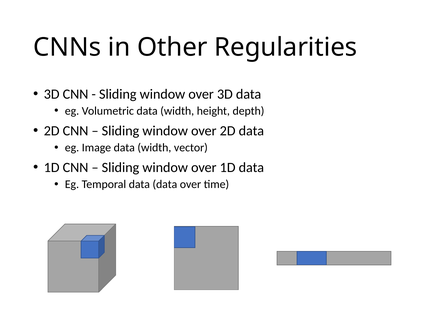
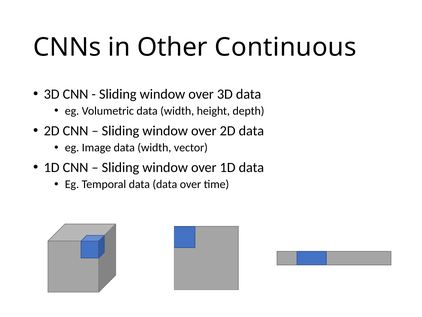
Regularities: Regularities -> Continuous
